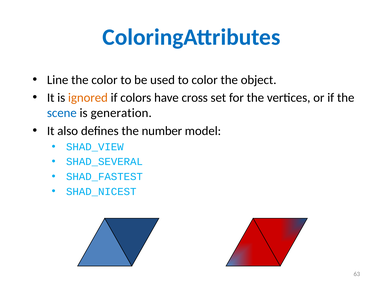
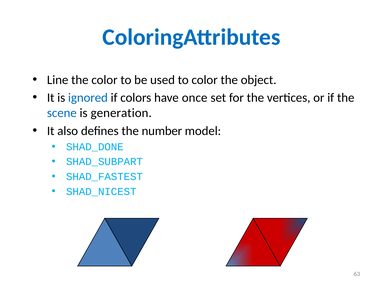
ignored colour: orange -> blue
cross: cross -> once
SHAD_VIEW: SHAD_VIEW -> SHAD_DONE
SHAD_SEVERAL: SHAD_SEVERAL -> SHAD_SUBPART
